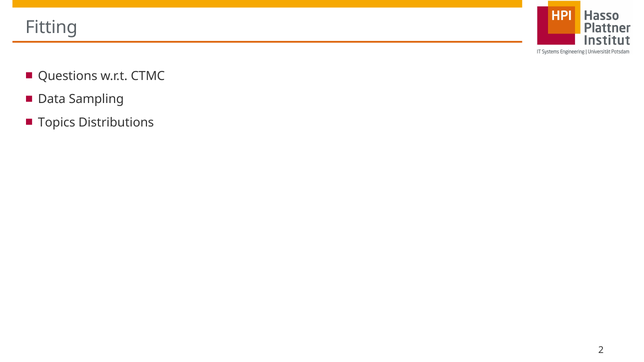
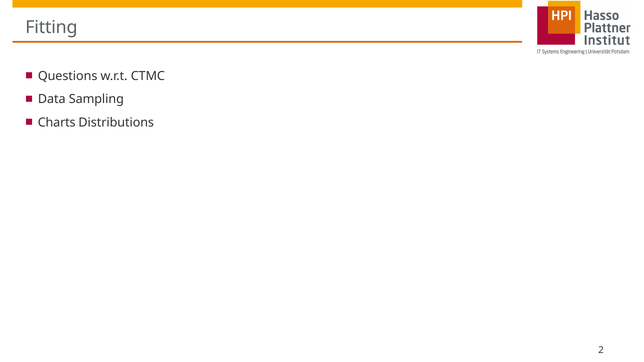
Topics: Topics -> Charts
